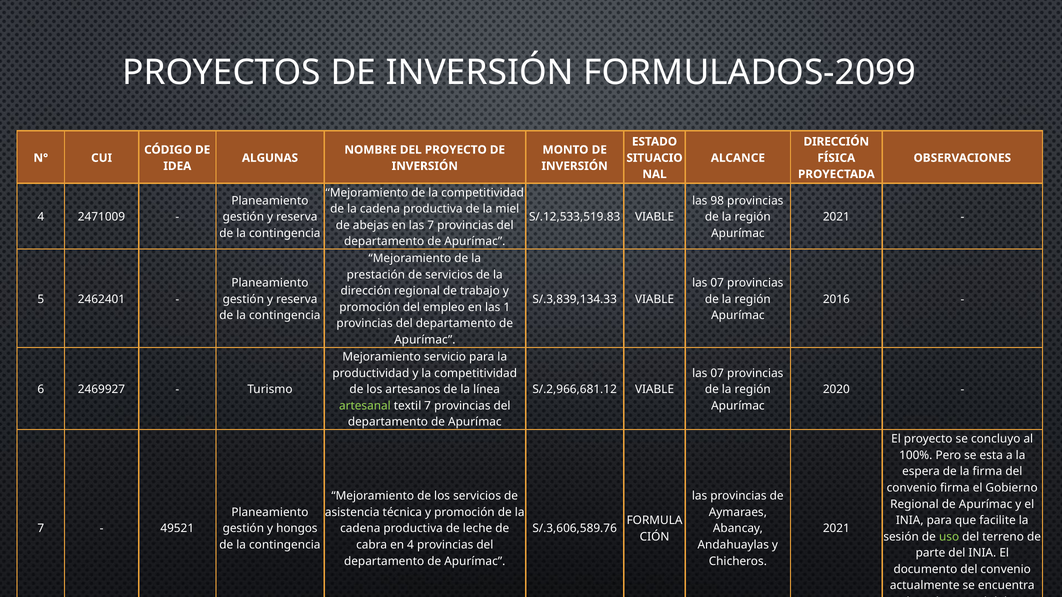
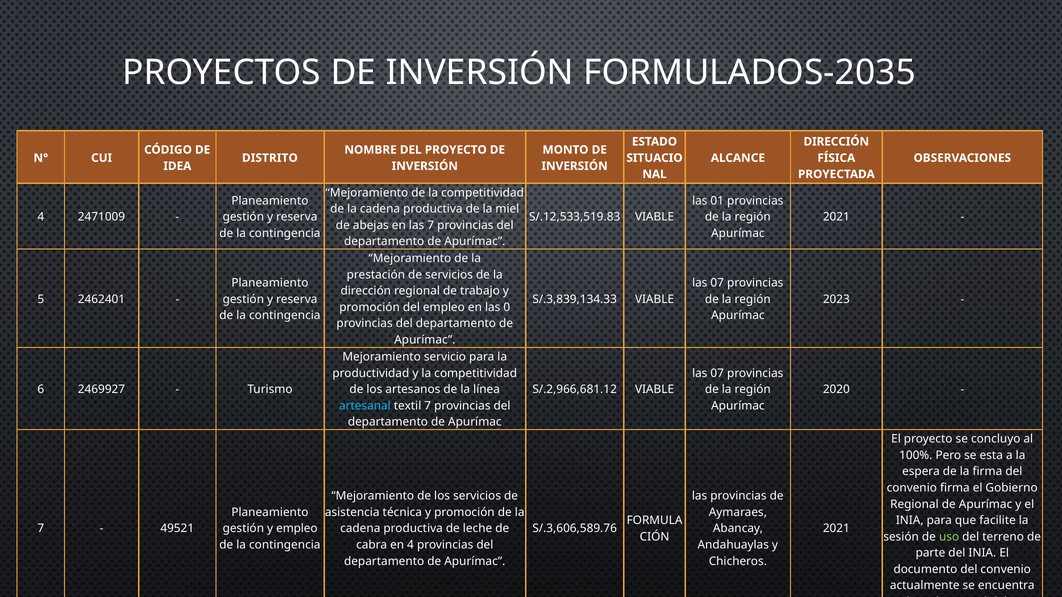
FORMULADOS-2099: FORMULADOS-2099 -> FORMULADOS-2035
ALGUNAS: ALGUNAS -> DISTRITO
98: 98 -> 01
2016: 2016 -> 2023
1: 1 -> 0
artesanal colour: light green -> light blue
y hongos: hongos -> empleo
